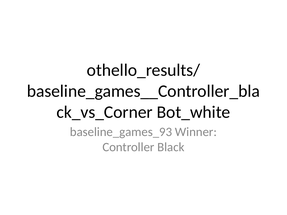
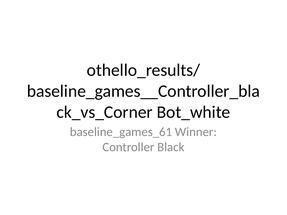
baseline_games_93: baseline_games_93 -> baseline_games_61
